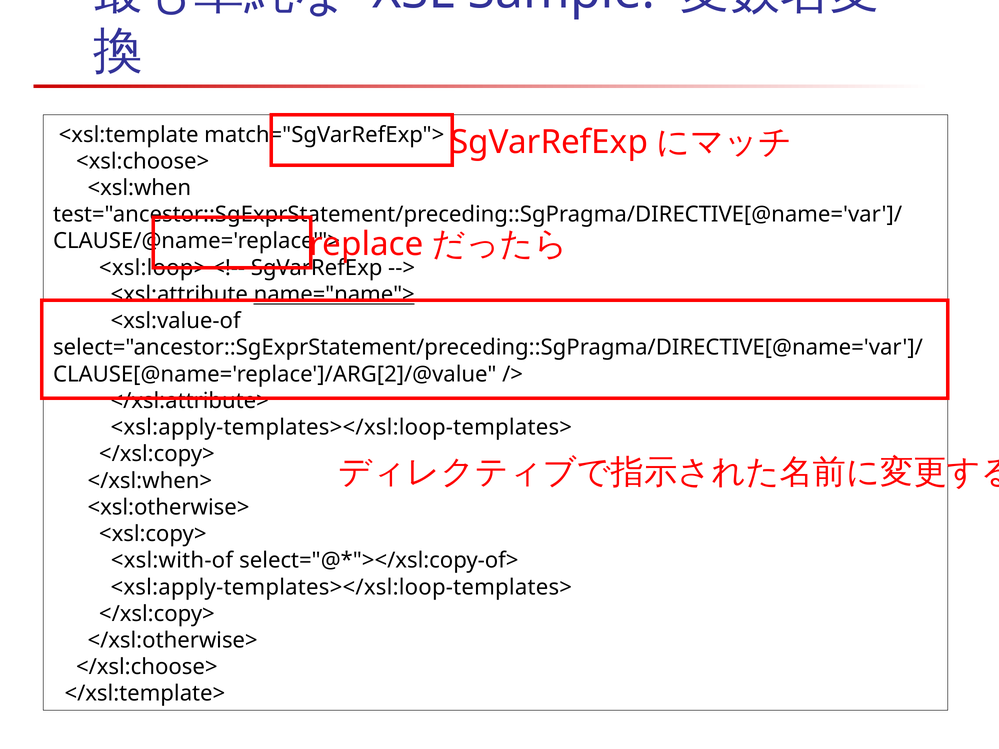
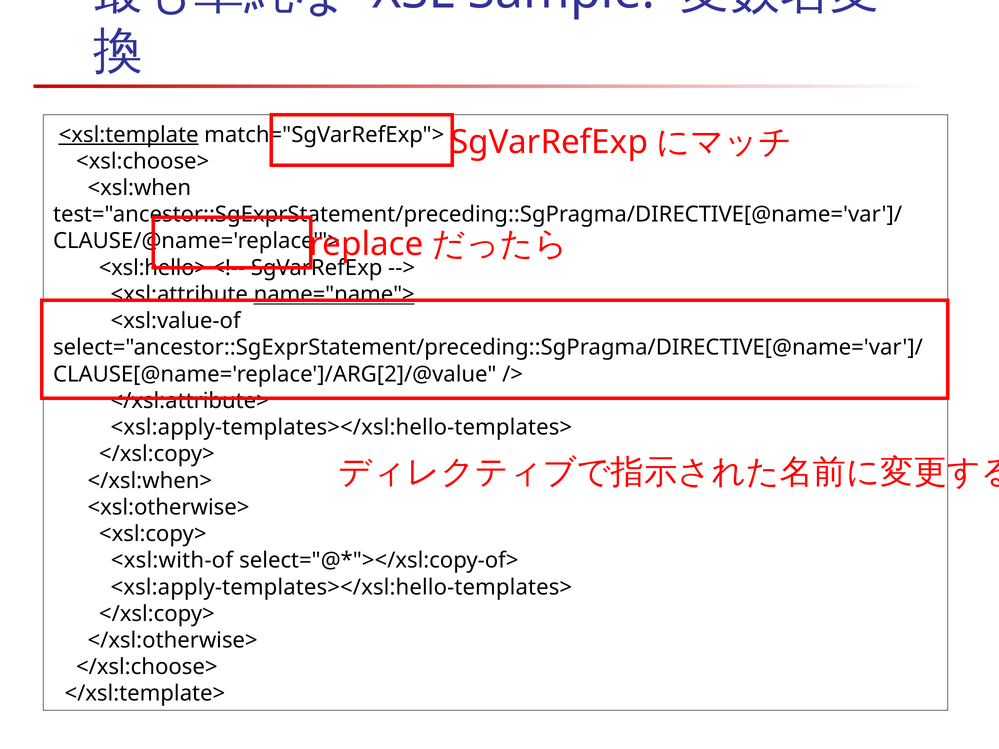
<xsl:template underline: none -> present
<xsl:loop>: <xsl:loop> -> <xsl:hello>
<xsl:apply-templates></xsl:loop-templates> at (341, 428): <xsl:apply-templates></xsl:loop-templates> -> <xsl:apply-templates></xsl:hello-templates>
<xsl:apply-templates></xsl:loop-templates> at (341, 587): <xsl:apply-templates></xsl:loop-templates> -> <xsl:apply-templates></xsl:hello-templates>
